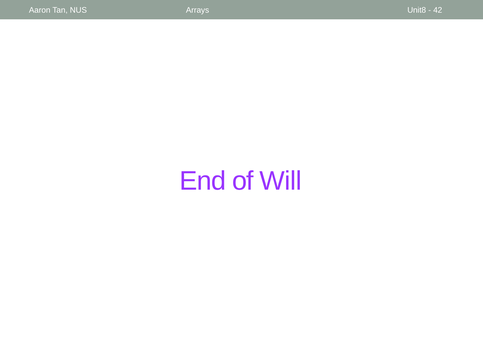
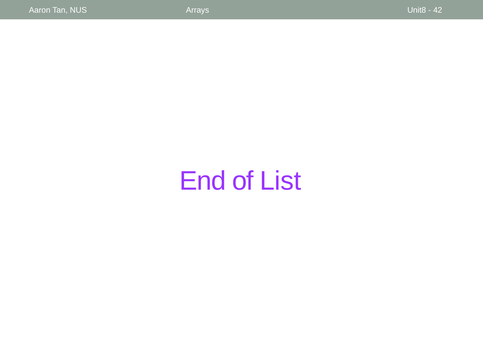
Will: Will -> List
